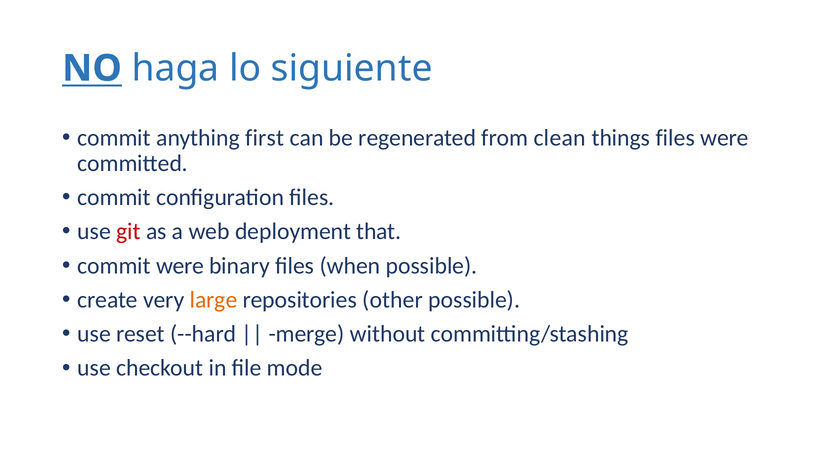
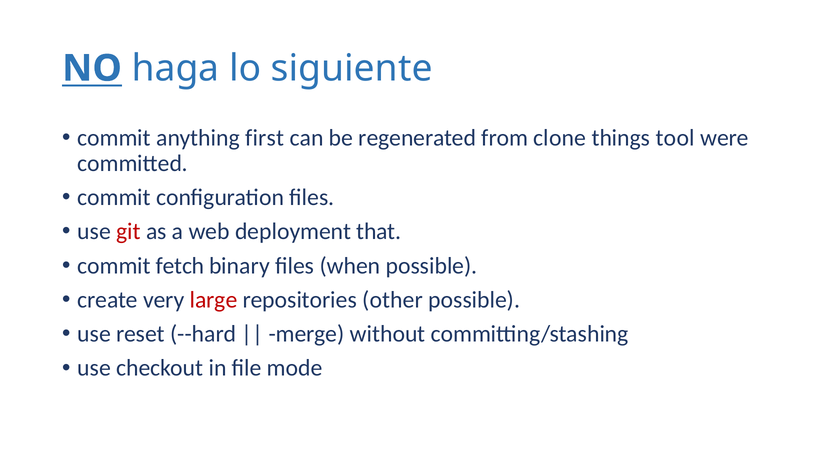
clean: clean -> clone
things files: files -> tool
commit were: were -> fetch
large colour: orange -> red
